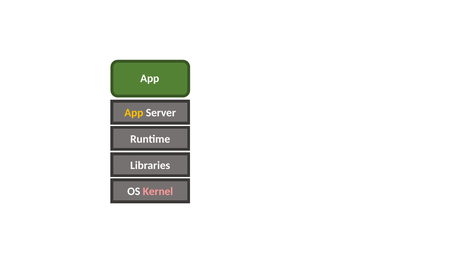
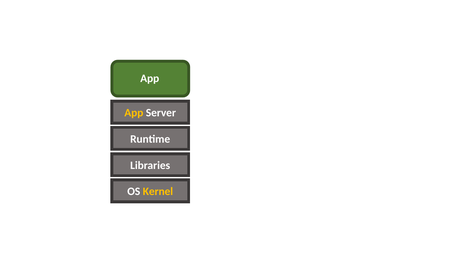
Kernel colour: pink -> yellow
